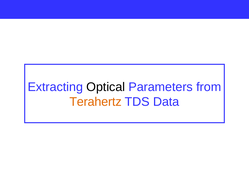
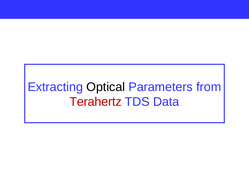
Terahertz colour: orange -> red
